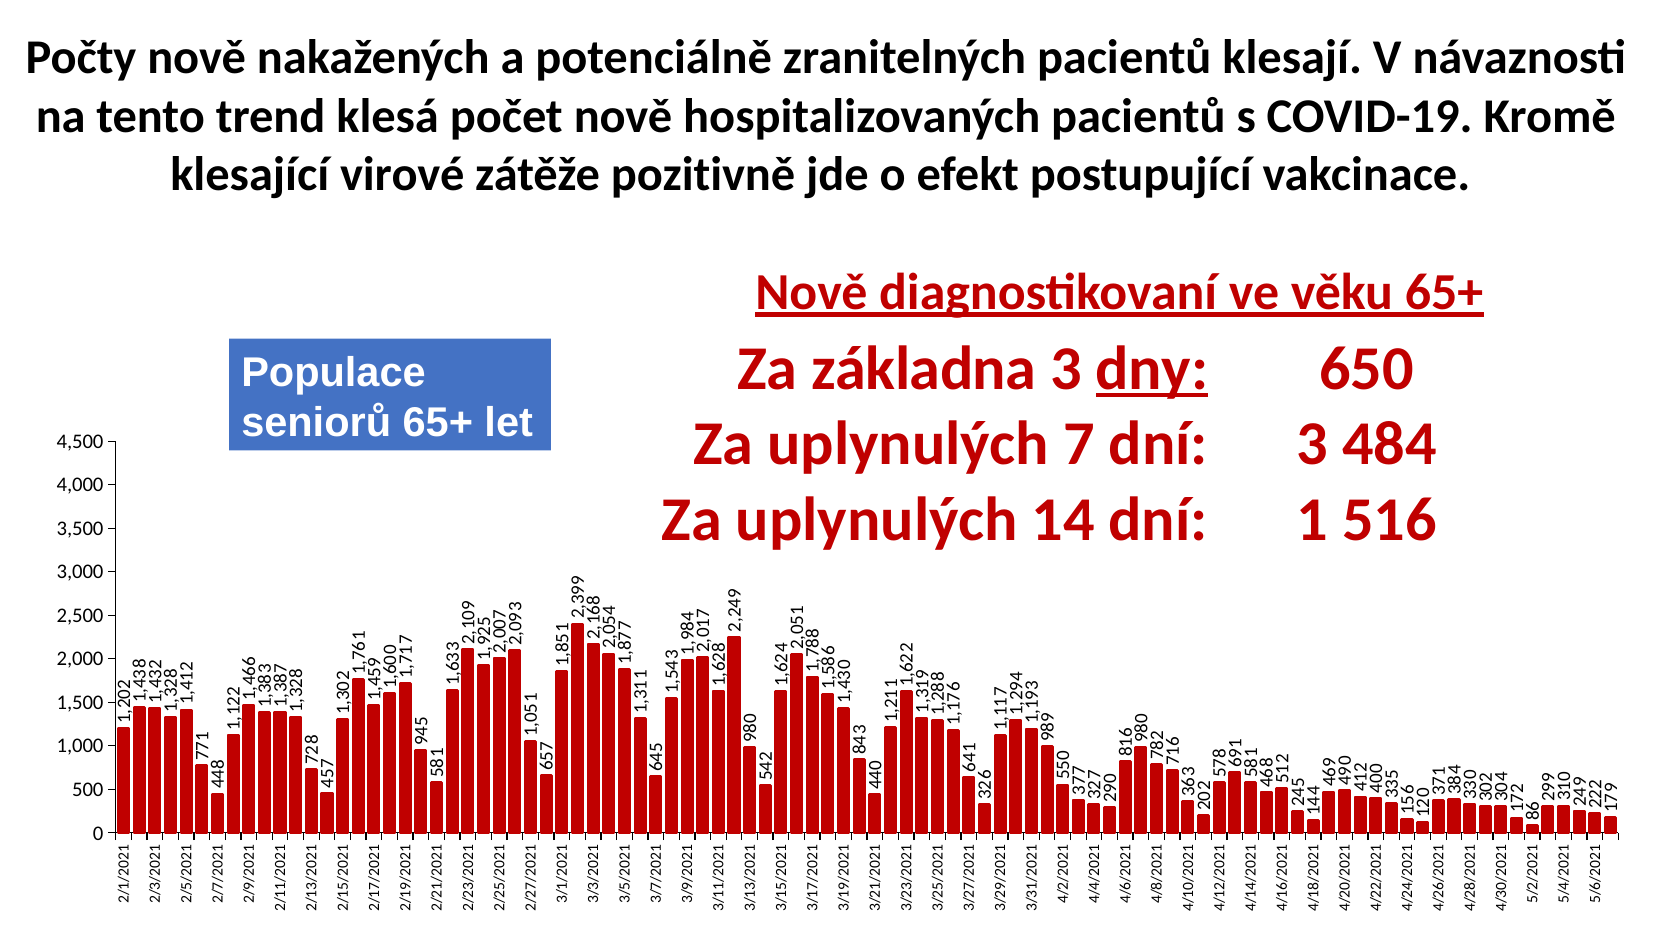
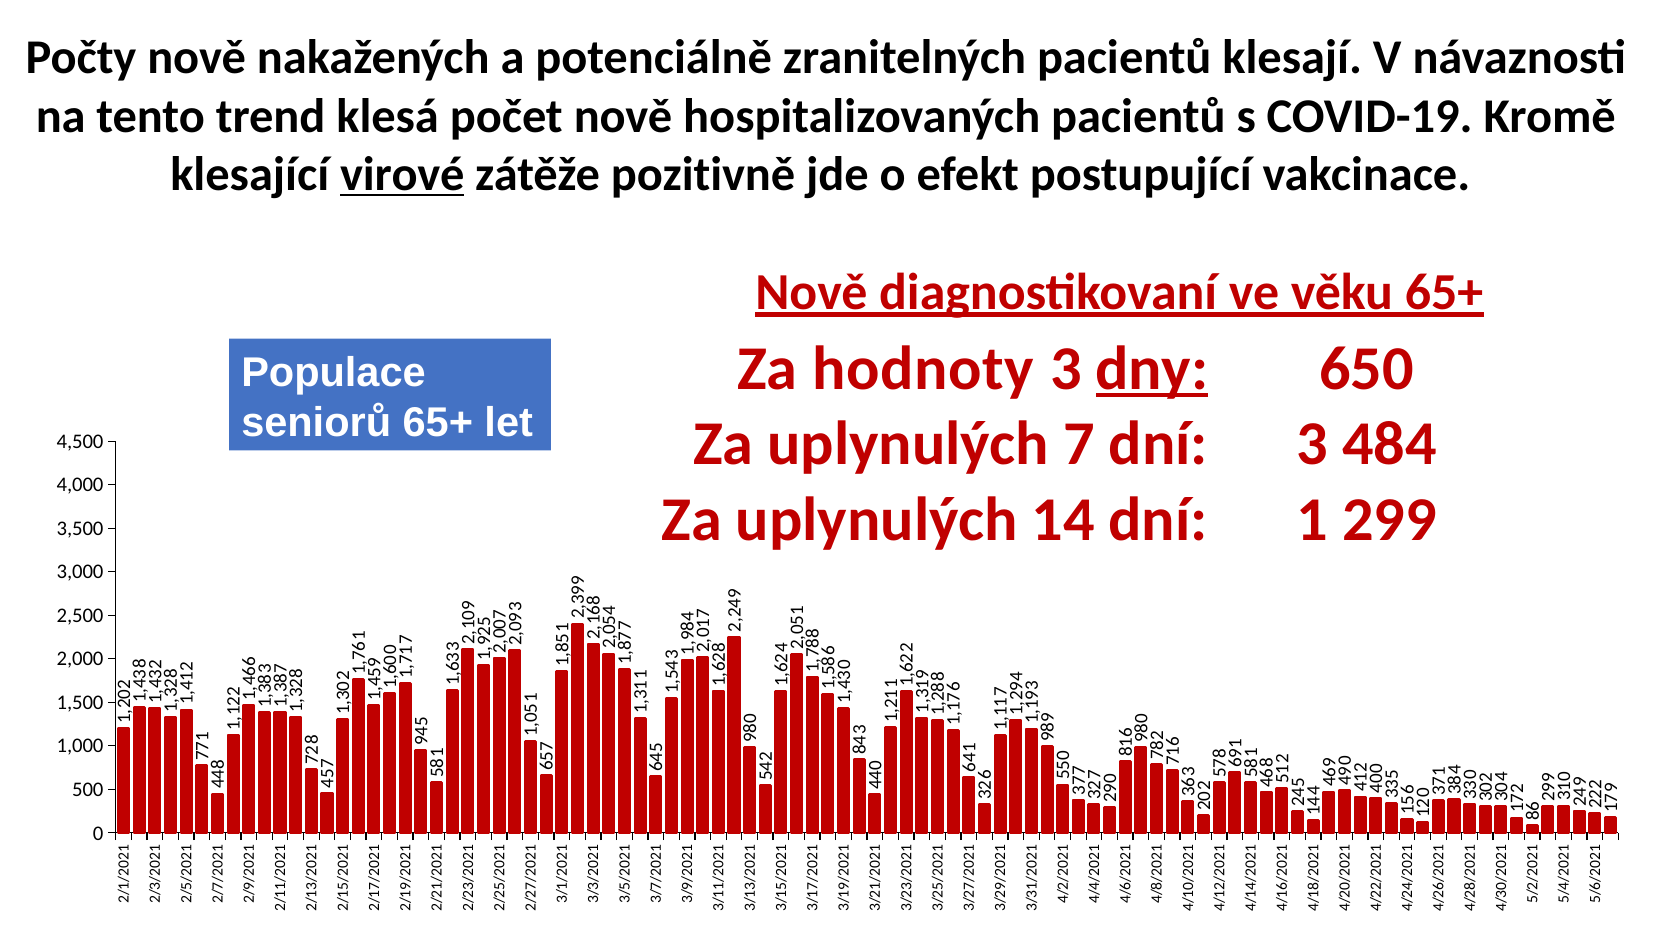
virové underline: none -> present
základna: základna -> hodnoty
516: 516 -> 299
